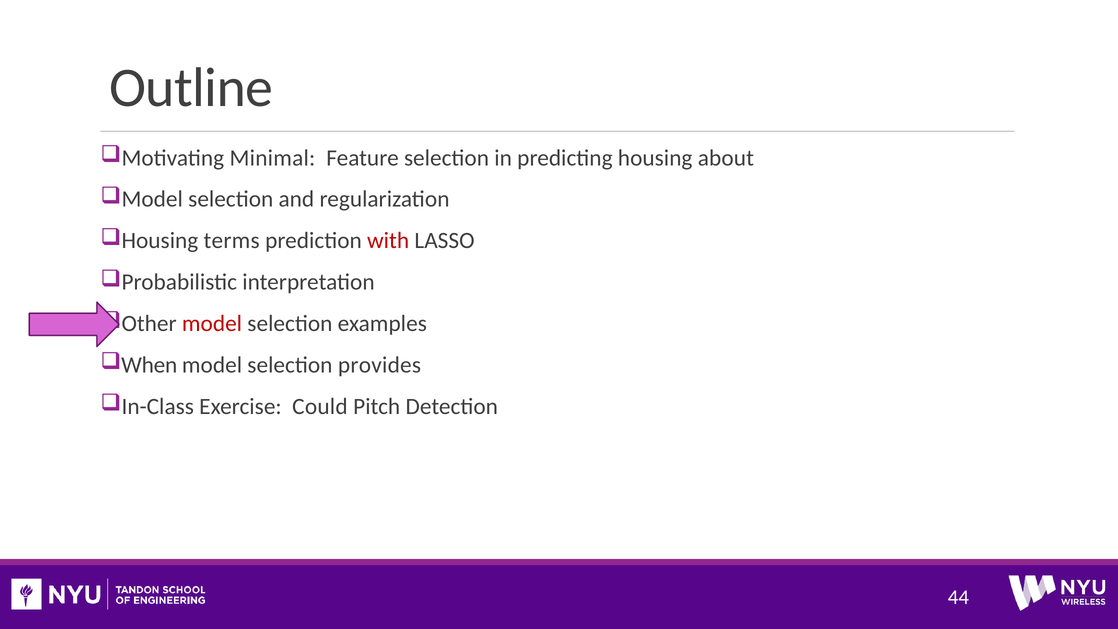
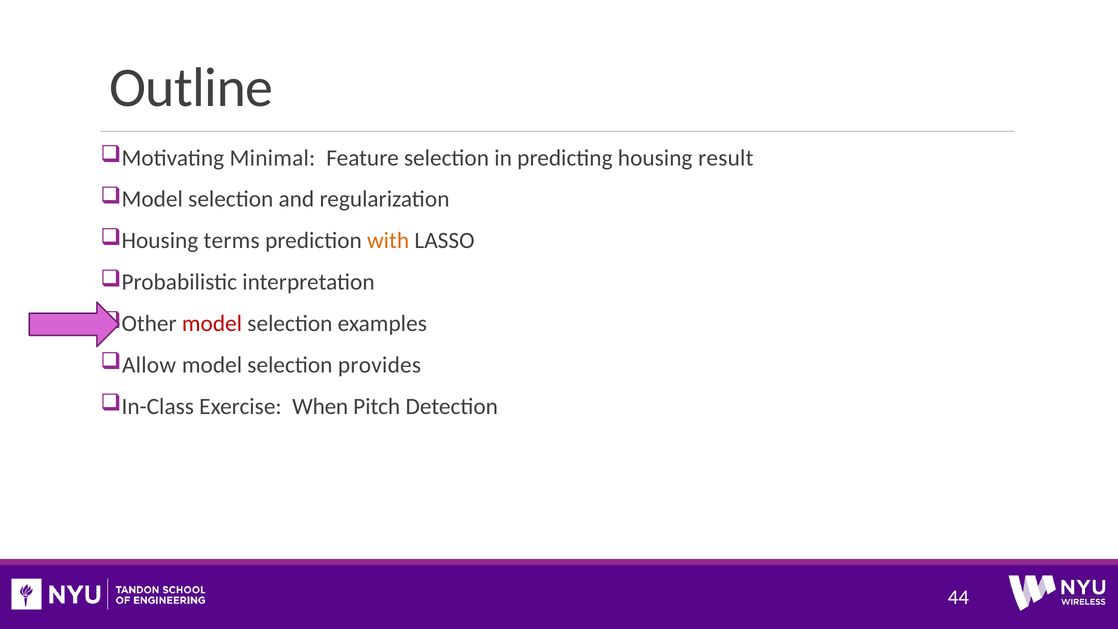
about: about -> result
with colour: red -> orange
When: When -> Allow
Could: Could -> When
